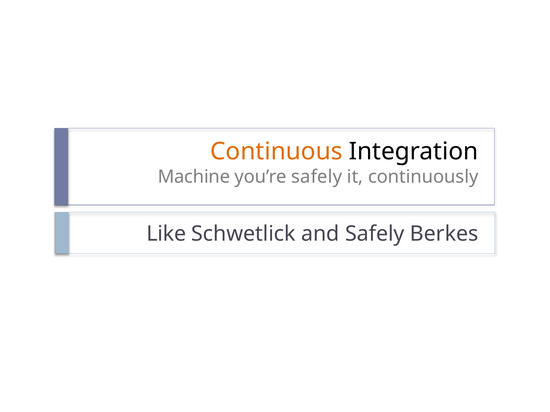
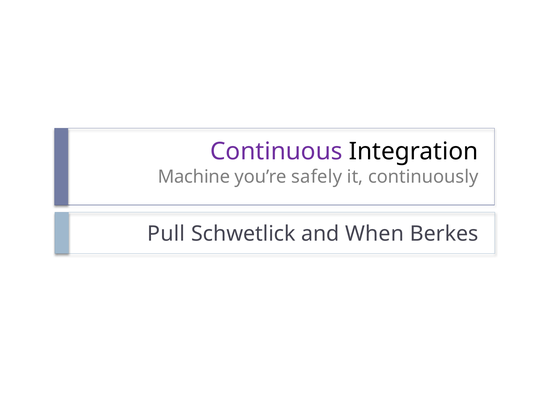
Continuous colour: orange -> purple
Like: Like -> Pull
and Safely: Safely -> When
